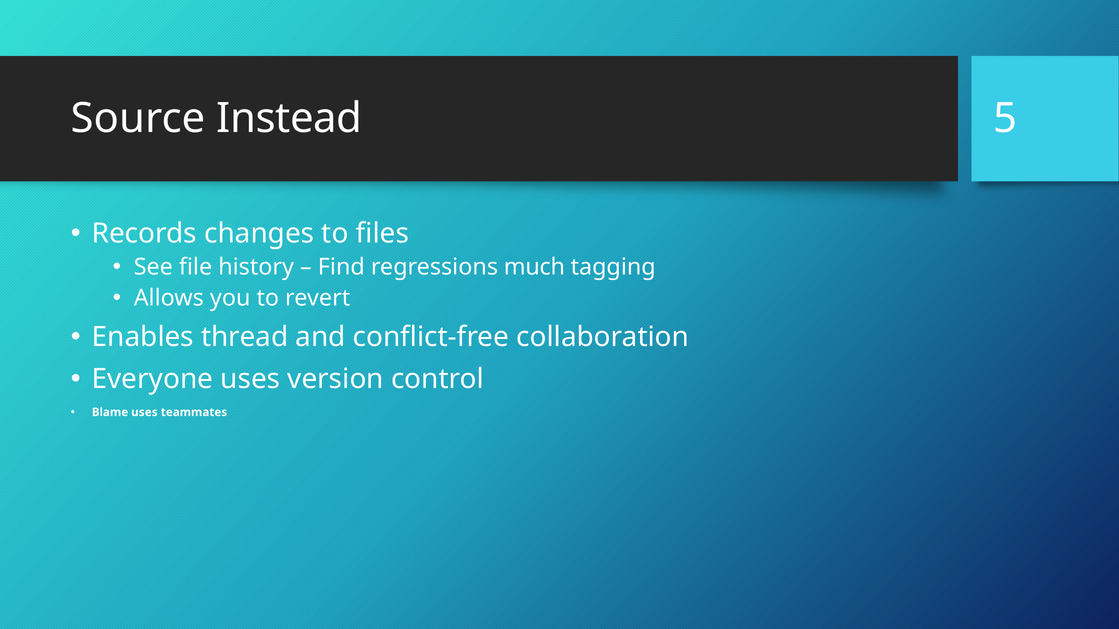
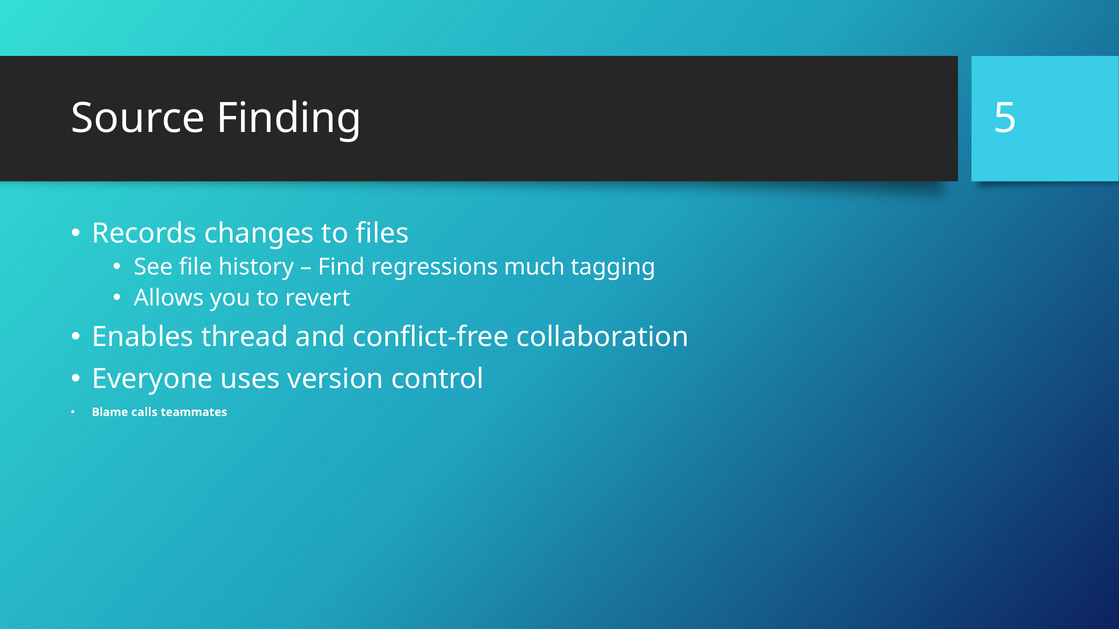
Instead: Instead -> Finding
Blame uses: uses -> calls
